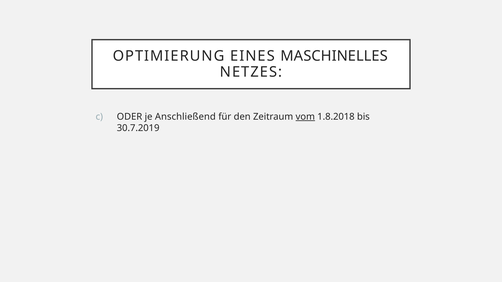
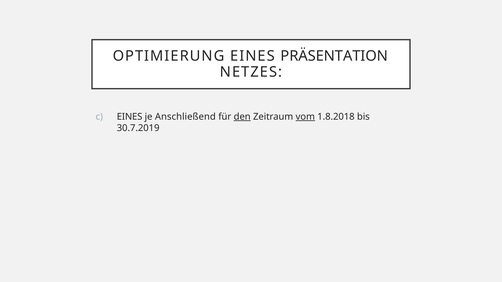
MASCHINELLES: MASCHINELLES -> PRÄSENTATION
ODER at (130, 117): ODER -> EINES
den underline: none -> present
